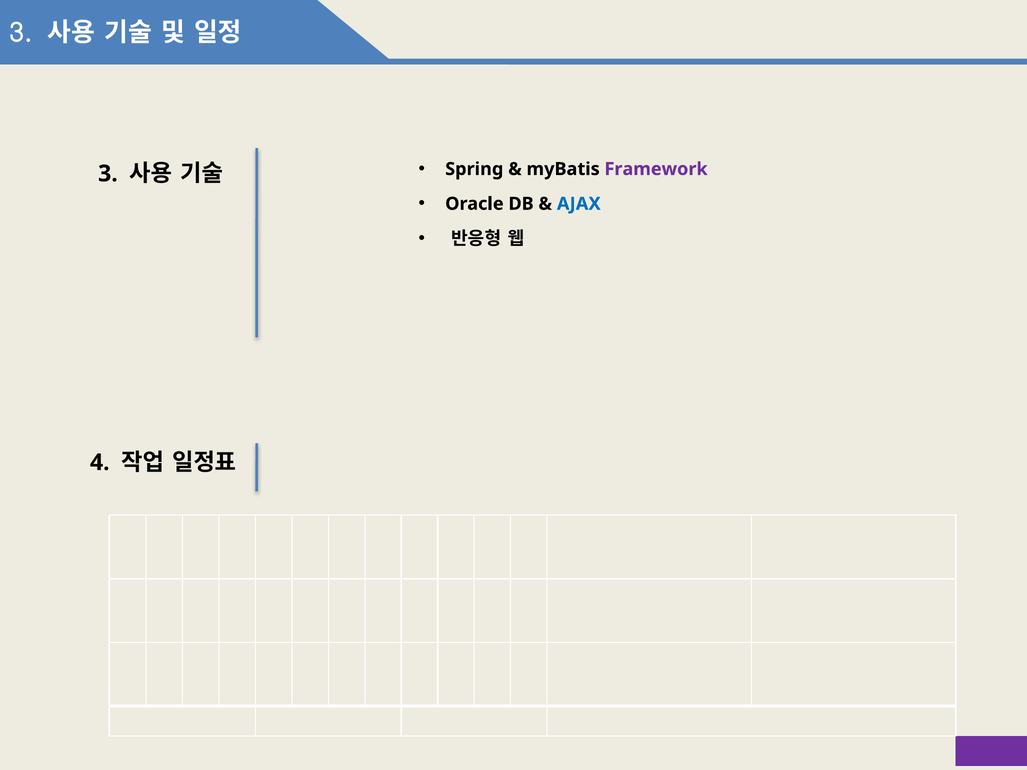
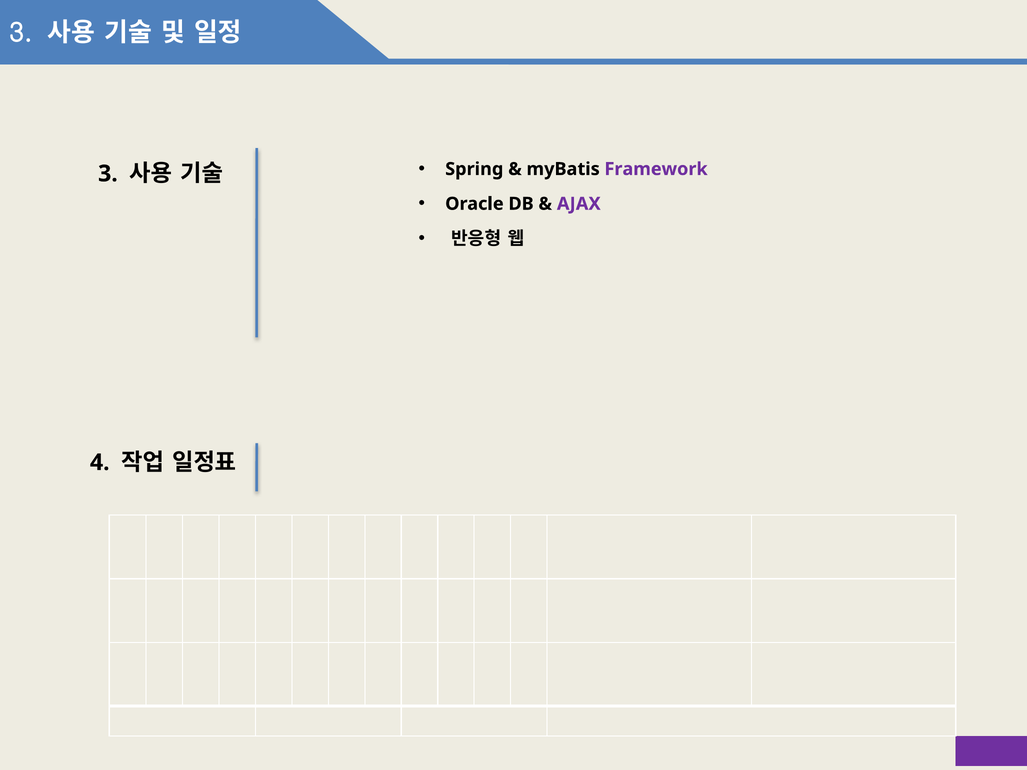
AJAX colour: blue -> purple
